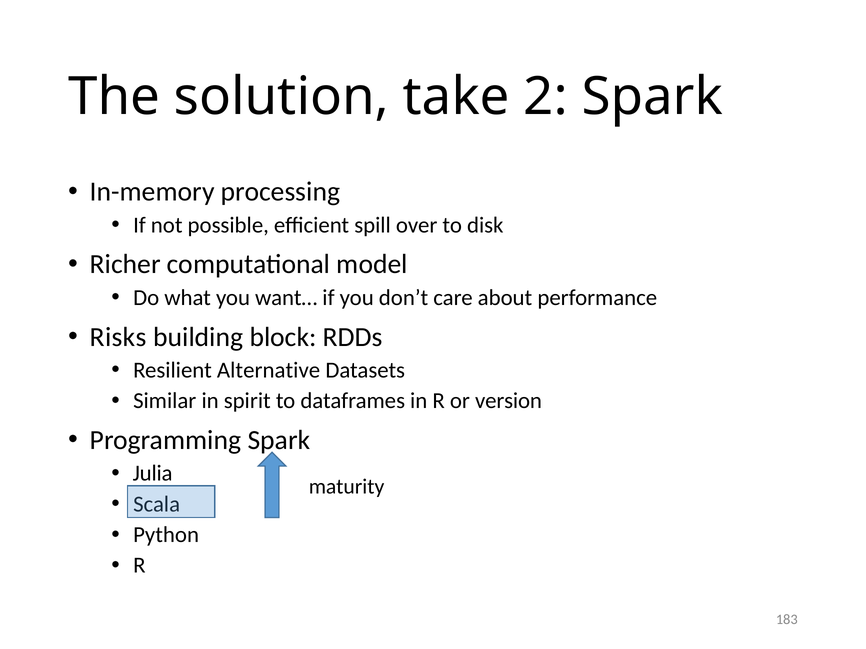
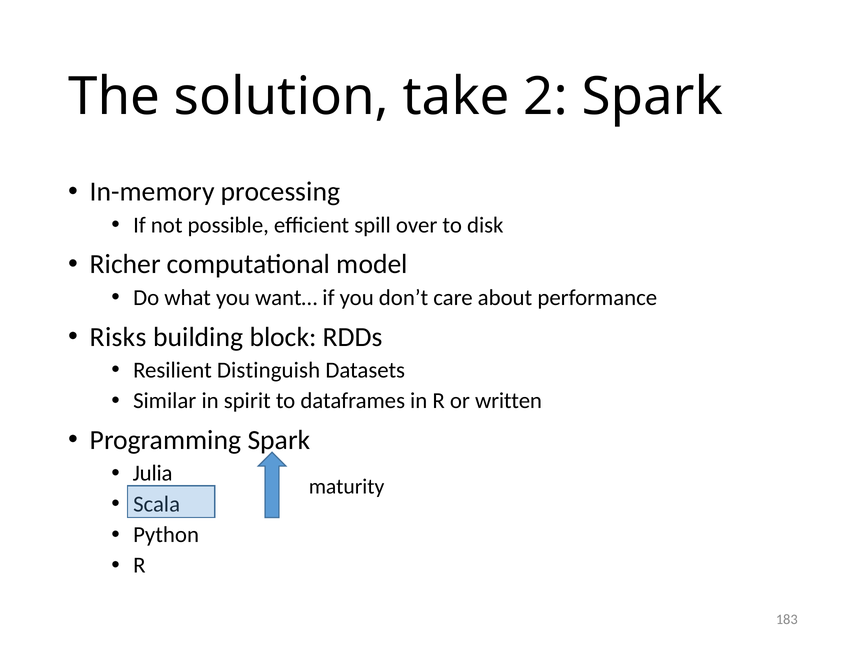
Alternative: Alternative -> Distinguish
version: version -> written
